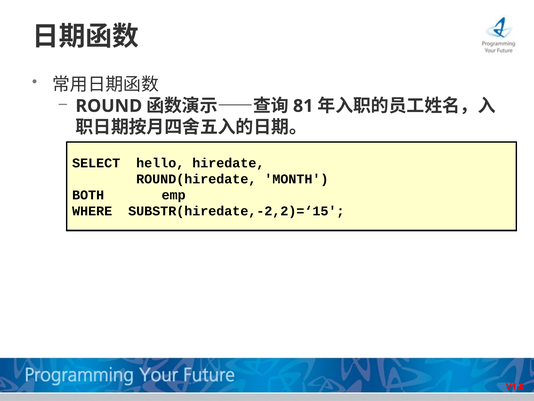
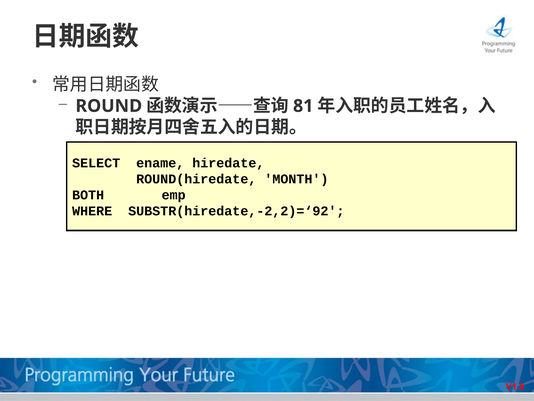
hello: hello -> ename
SUBSTR(hiredate,-2,2)=‘15: SUBSTR(hiredate,-2,2)=‘15 -> SUBSTR(hiredate,-2,2)=‘92
